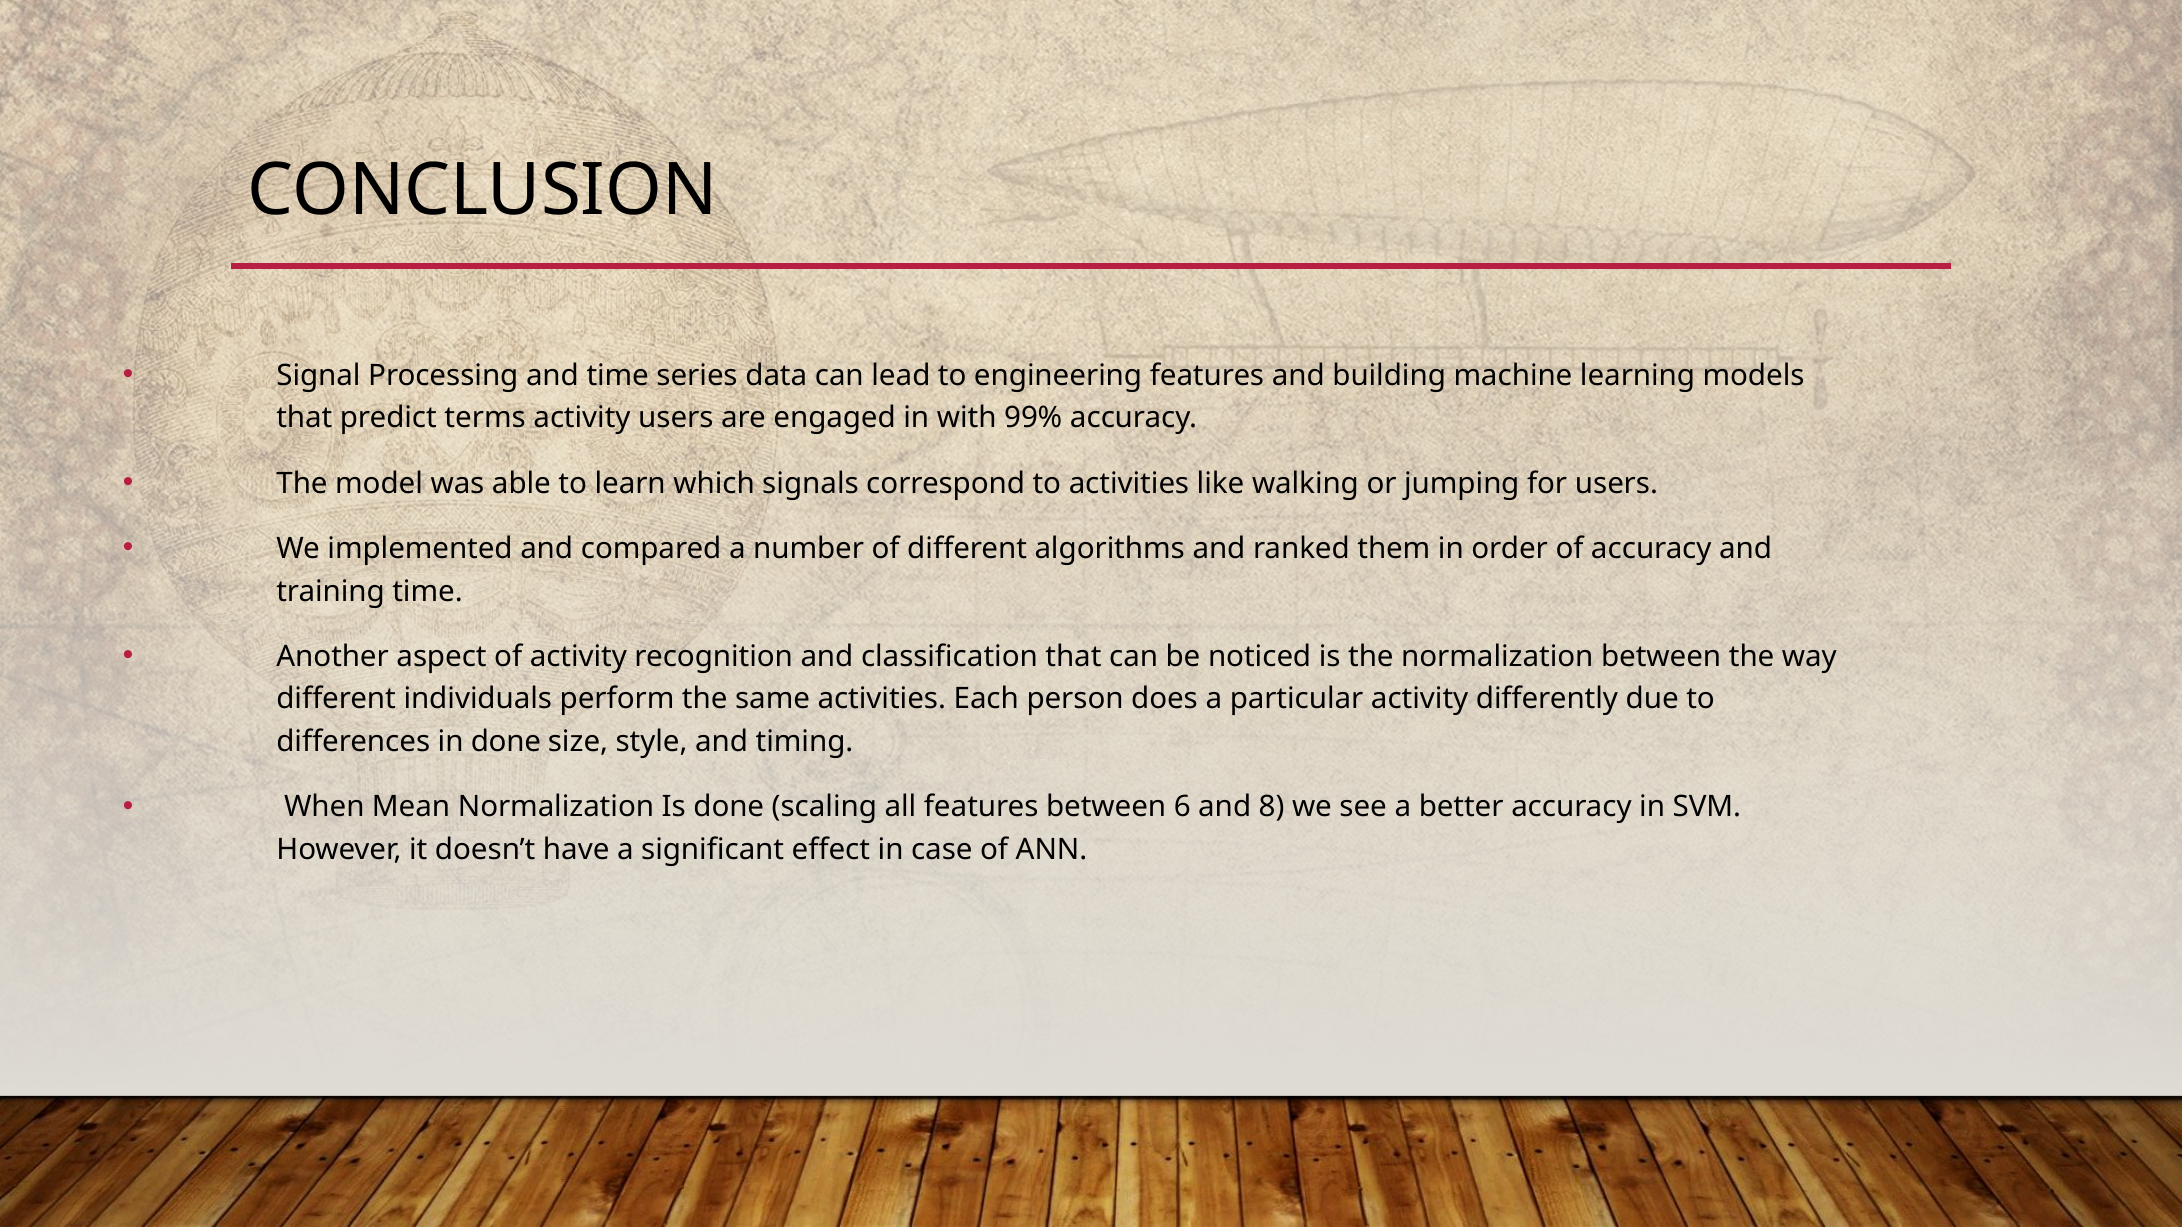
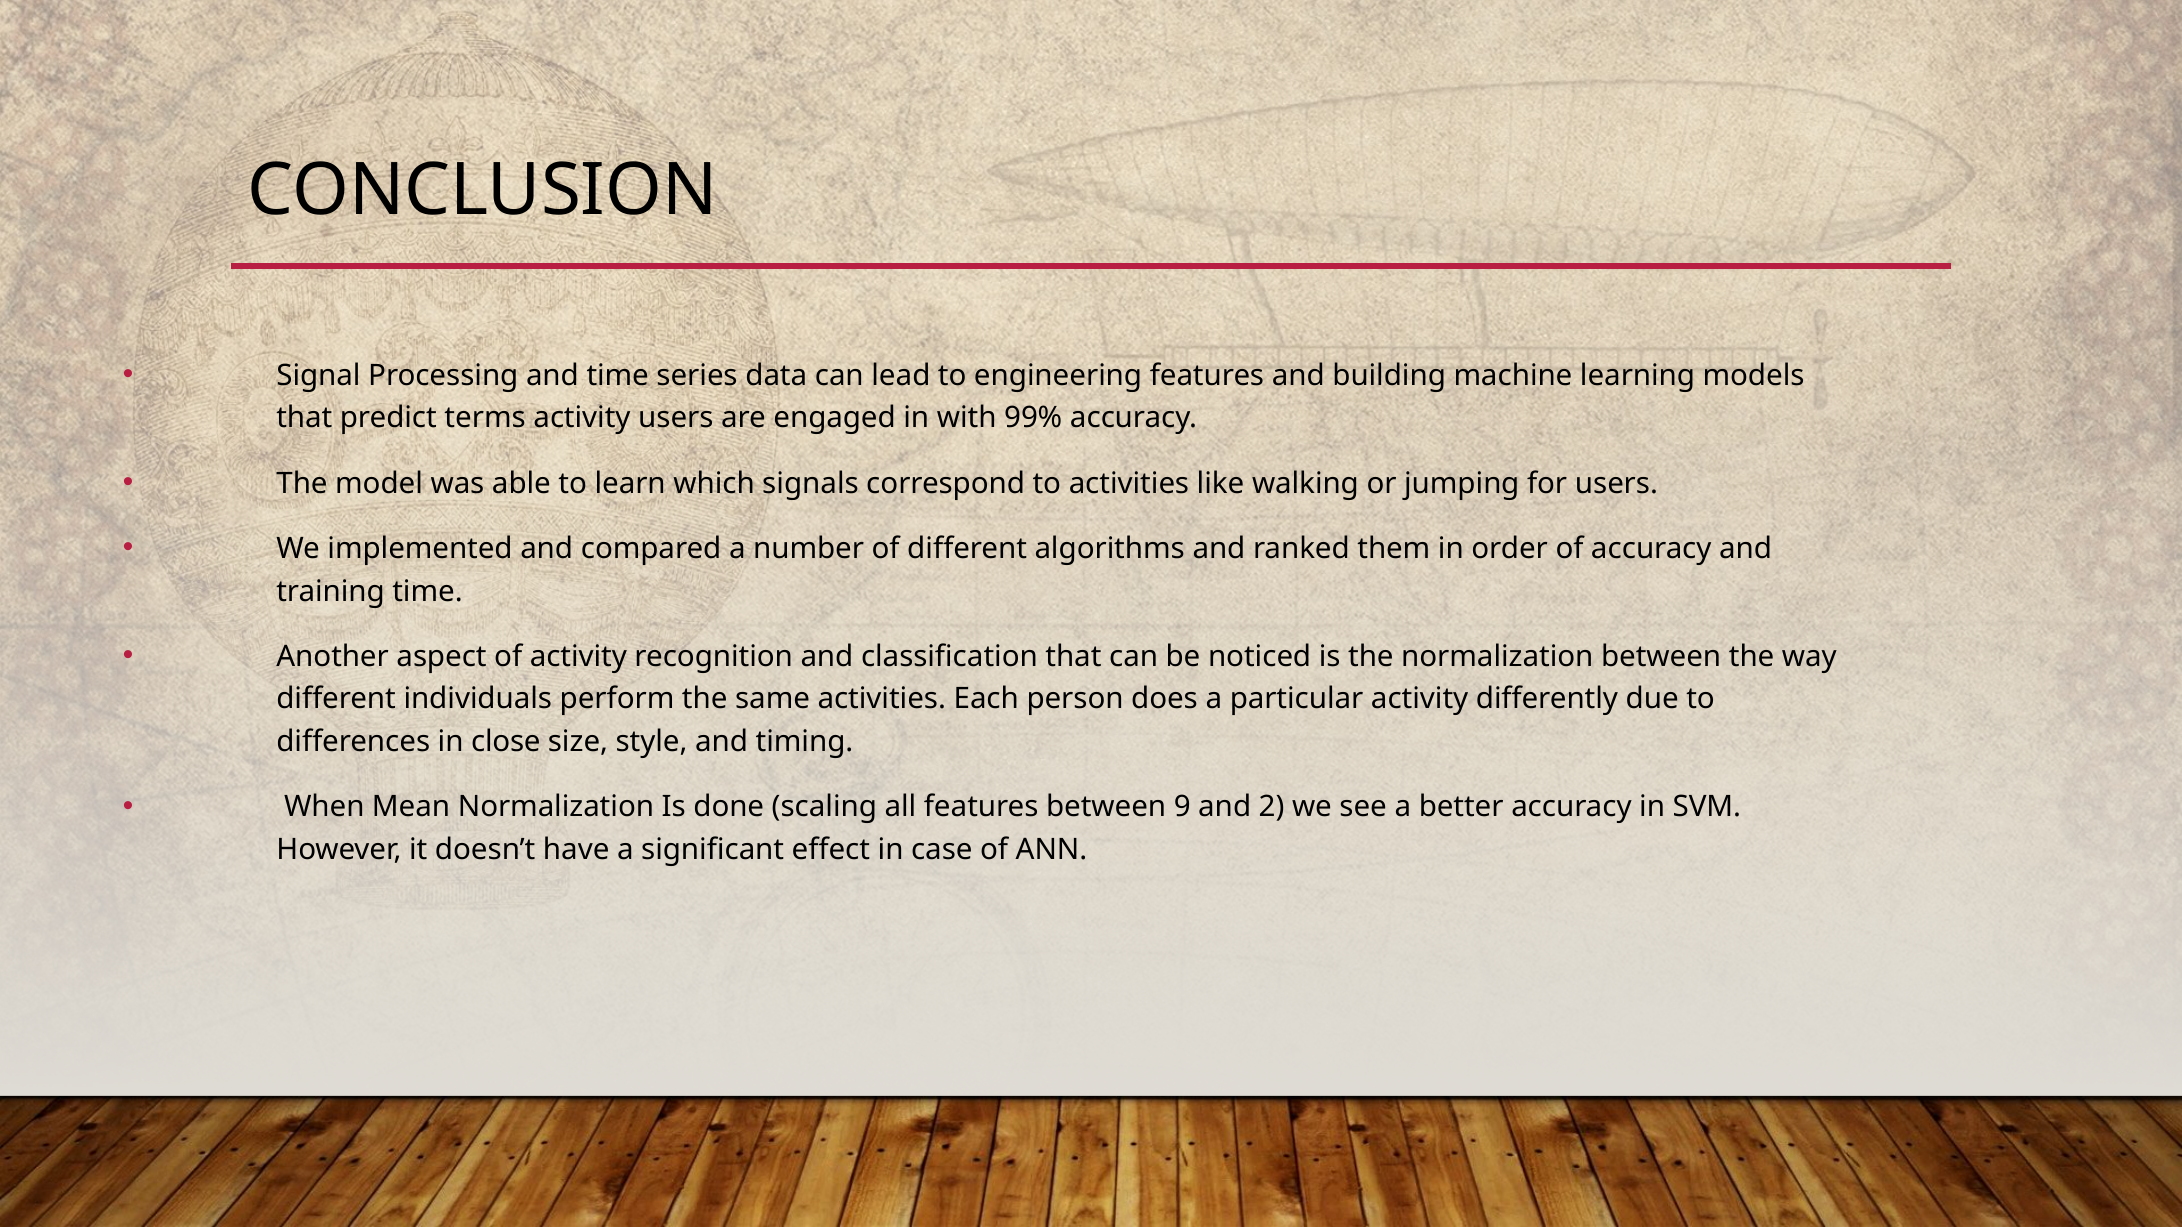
in done: done -> close
6: 6 -> 9
8: 8 -> 2
